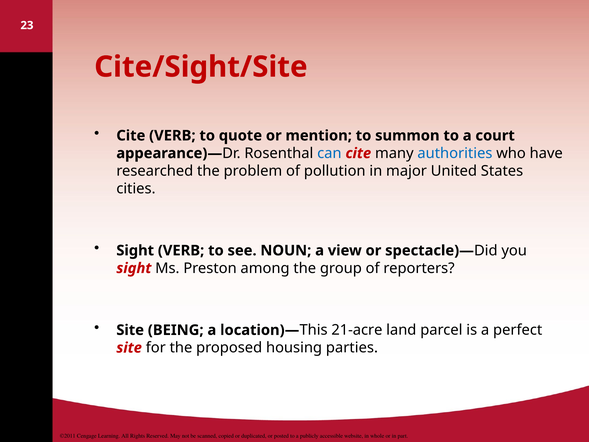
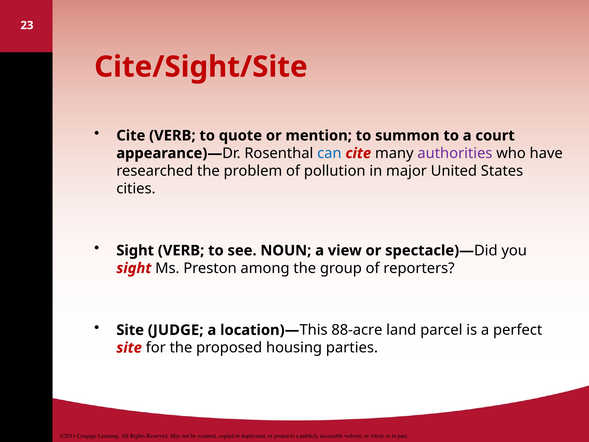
authorities colour: blue -> purple
BEING: BEING -> JUDGE
21-acre: 21-acre -> 88-acre
